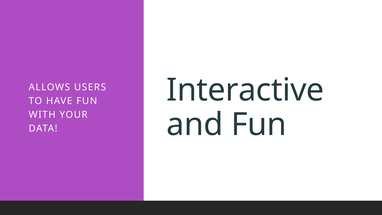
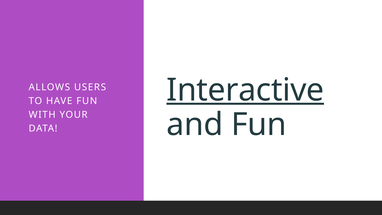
Interactive underline: none -> present
